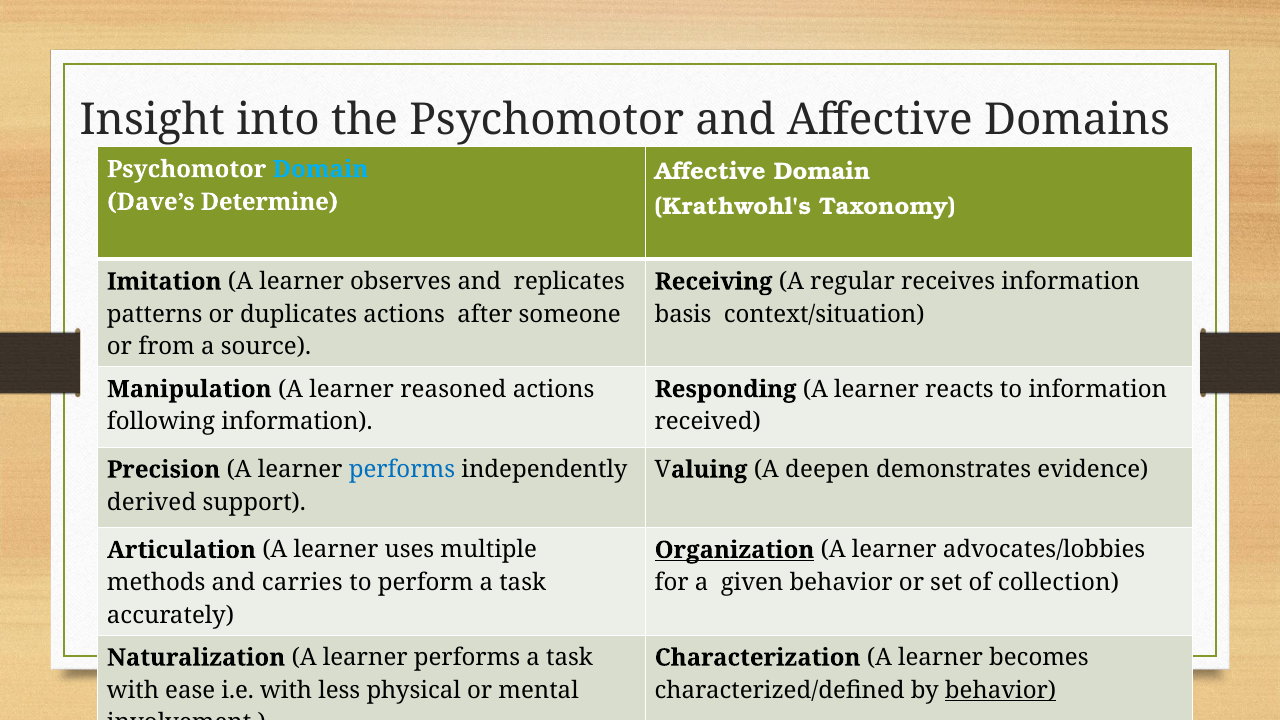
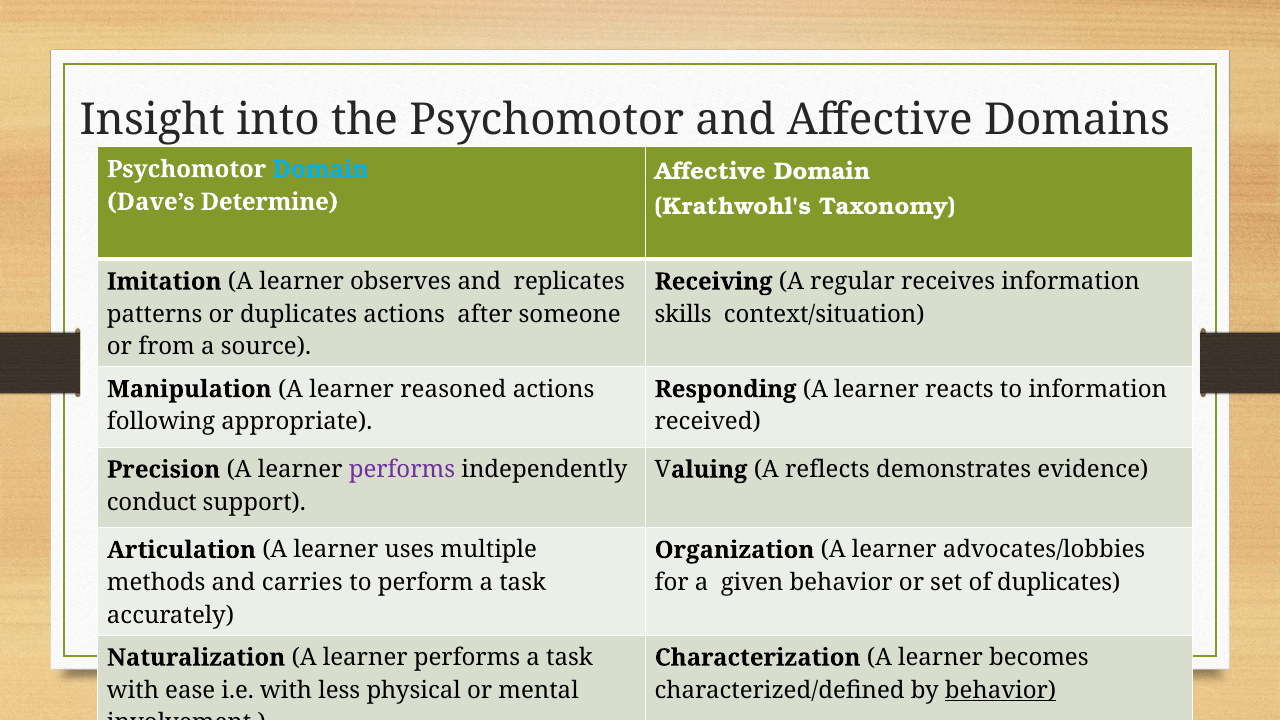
basis: basis -> skills
following information: information -> appropriate
performs at (402, 470) colour: blue -> purple
deepen: deepen -> reflects
derived: derived -> conduct
Organization underline: present -> none
of collection: collection -> duplicates
